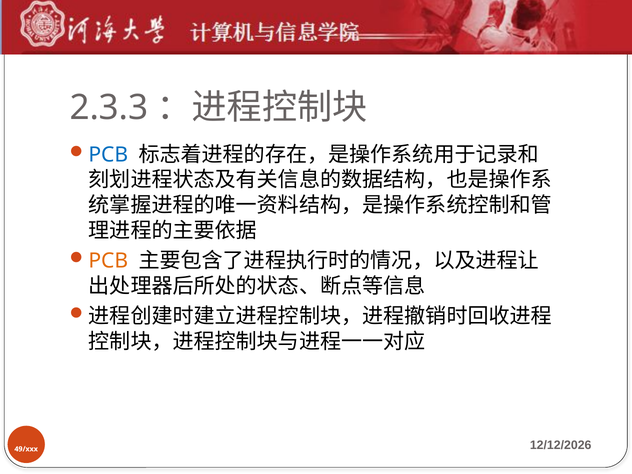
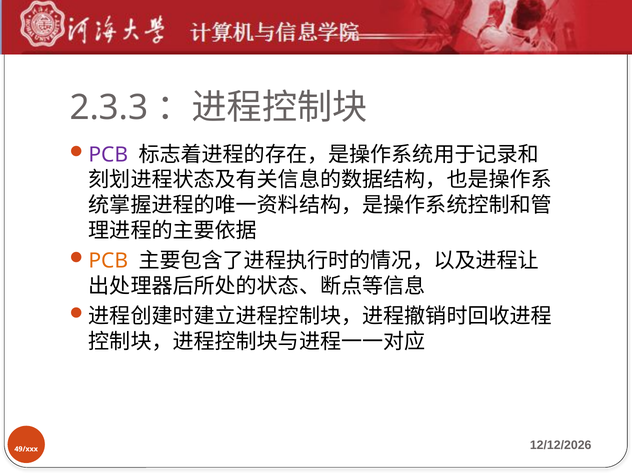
PCB at (108, 155) colour: blue -> purple
